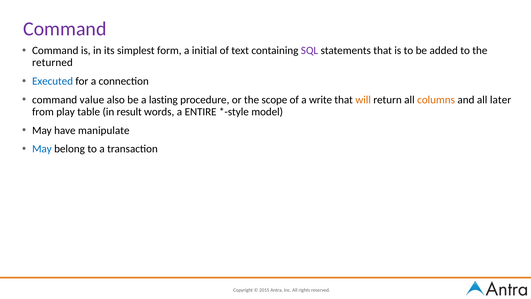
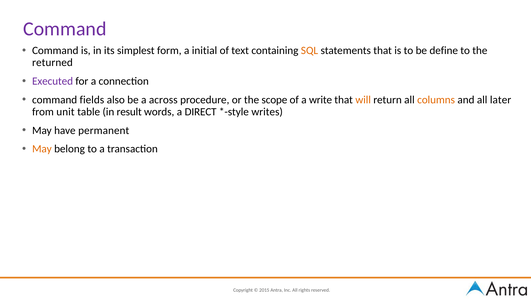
SQL colour: purple -> orange
added: added -> define
Executed colour: blue -> purple
value: value -> fields
lasting: lasting -> across
play: play -> unit
ENTIRE: ENTIRE -> DIRECT
model: model -> writes
manipulate: manipulate -> permanent
May at (42, 149) colour: blue -> orange
